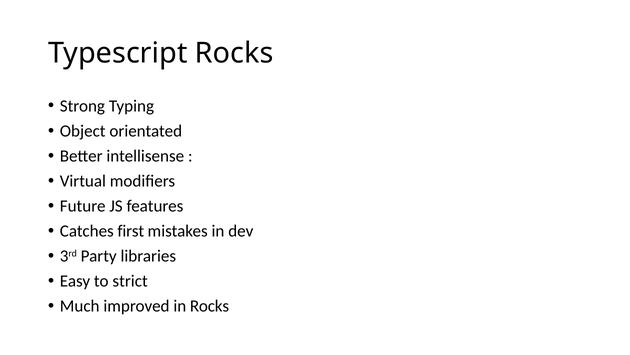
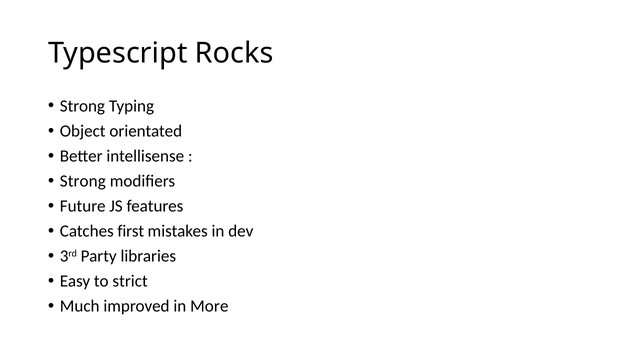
Virtual at (83, 181): Virtual -> Strong
in Rocks: Rocks -> More
